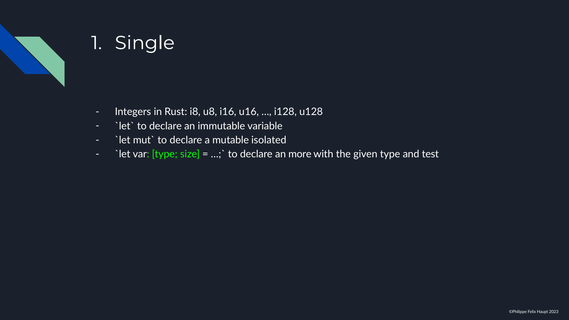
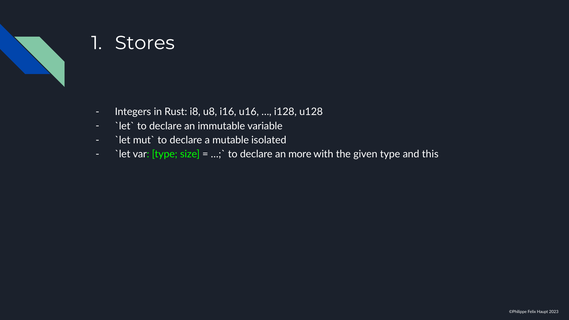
Single: Single -> Stores
test: test -> this
